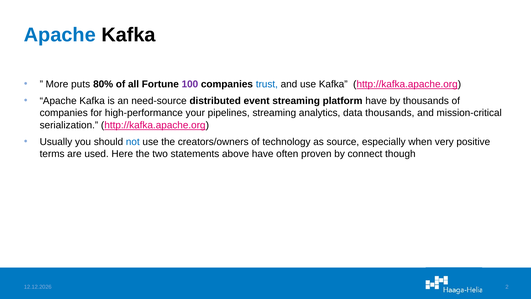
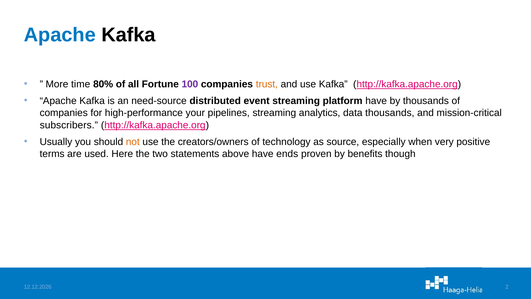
puts: puts -> time
trust colour: blue -> orange
serialization: serialization -> subscribers
not colour: blue -> orange
often: often -> ends
connect: connect -> benefits
